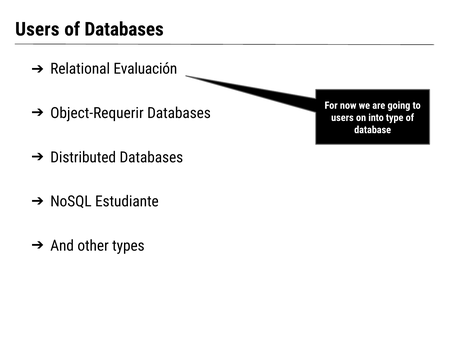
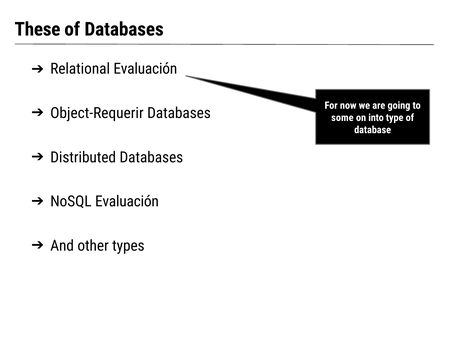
Users at (37, 29): Users -> These
users at (342, 118): users -> some
NoSQL Estudiante: Estudiante -> Evaluación
